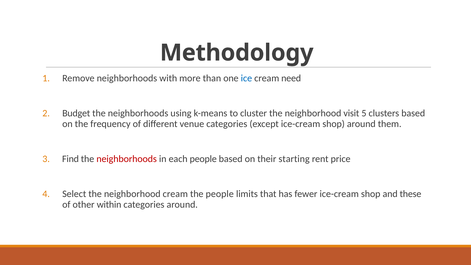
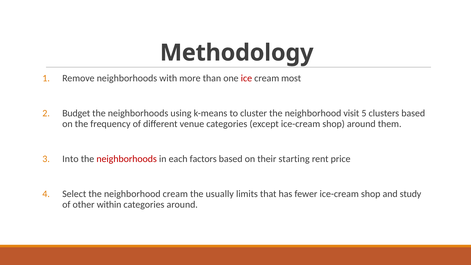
ice colour: blue -> red
need: need -> most
Find: Find -> Into
each people: people -> factors
the people: people -> usually
these: these -> study
